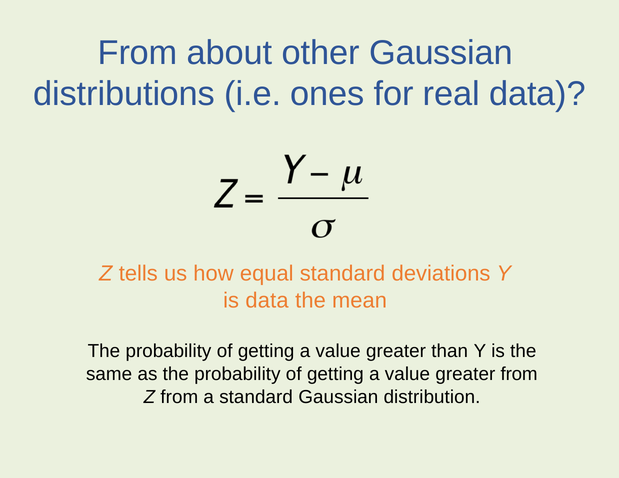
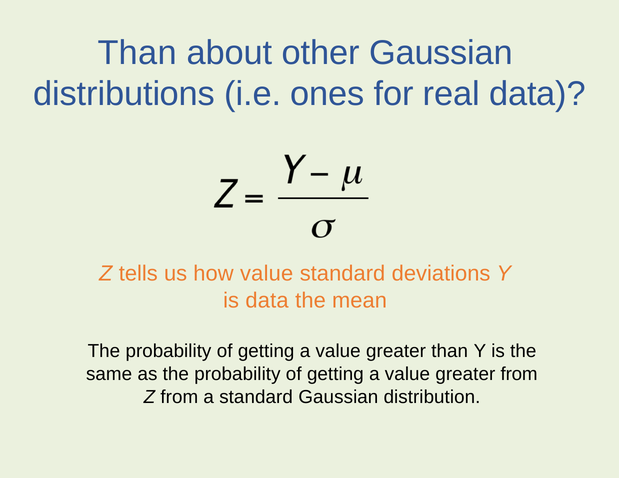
From at (138, 53): From -> Than
how equal: equal -> value
